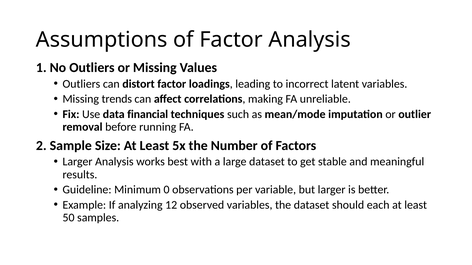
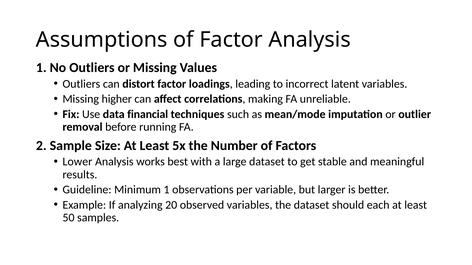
trends: trends -> higher
Larger at (78, 162): Larger -> Lower
Minimum 0: 0 -> 1
12: 12 -> 20
